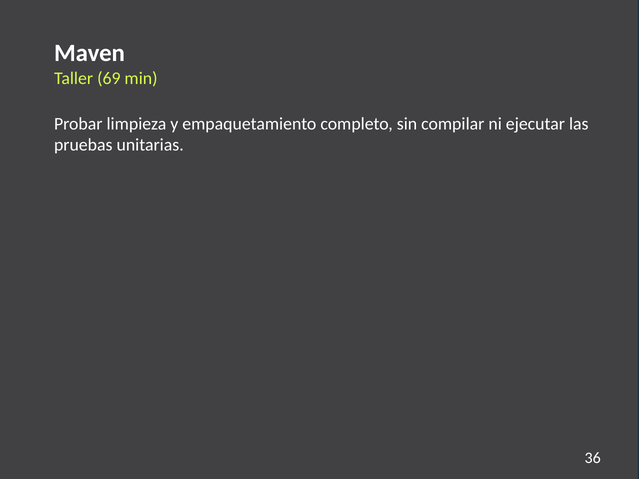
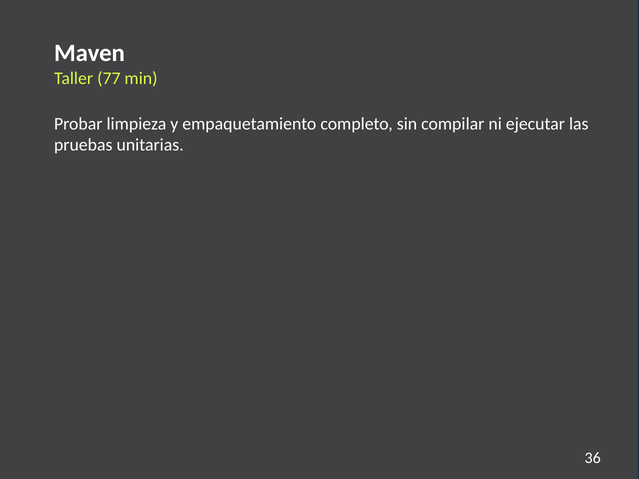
69: 69 -> 77
